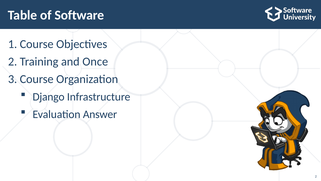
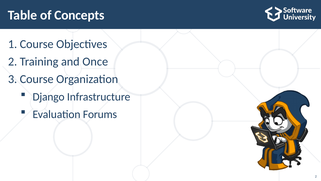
Software: Software -> Concepts
Answer: Answer -> Forums
